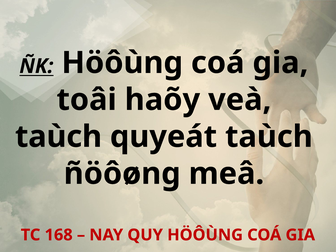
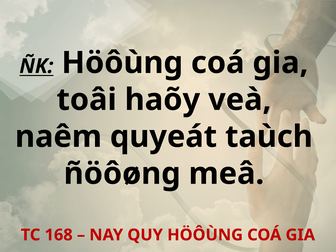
taùch at (59, 137): taùch -> naêm
